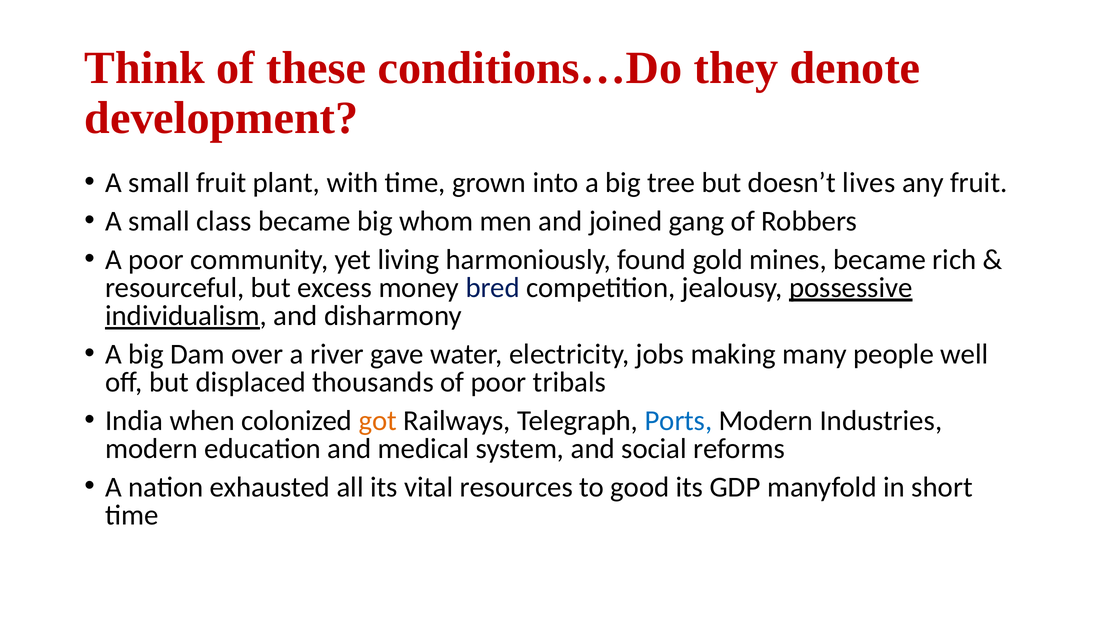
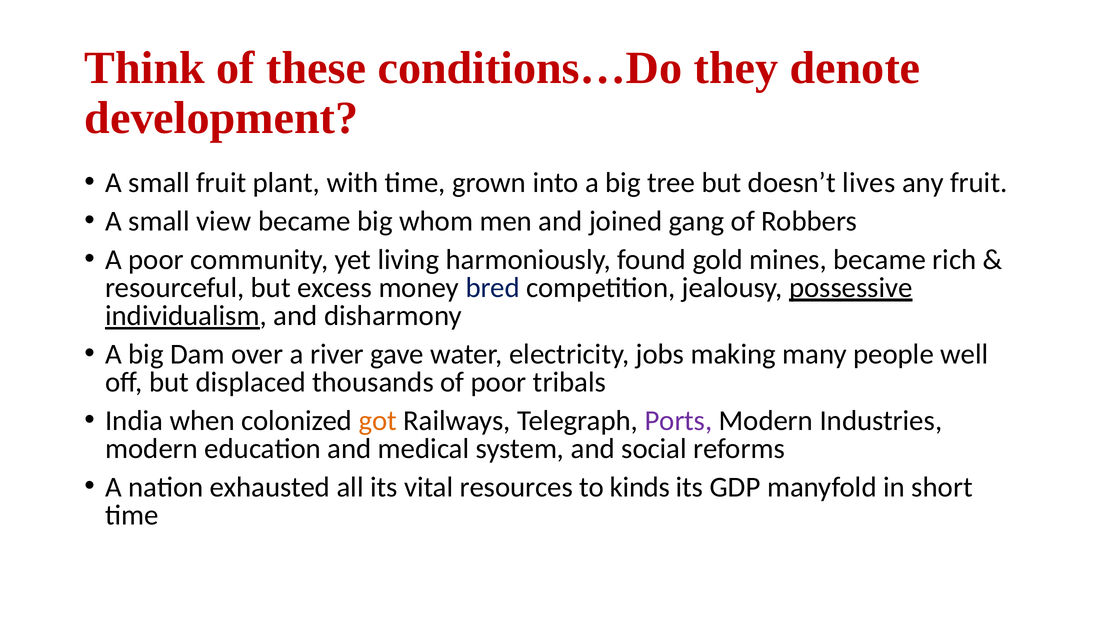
class: class -> view
Ports colour: blue -> purple
good: good -> kinds
